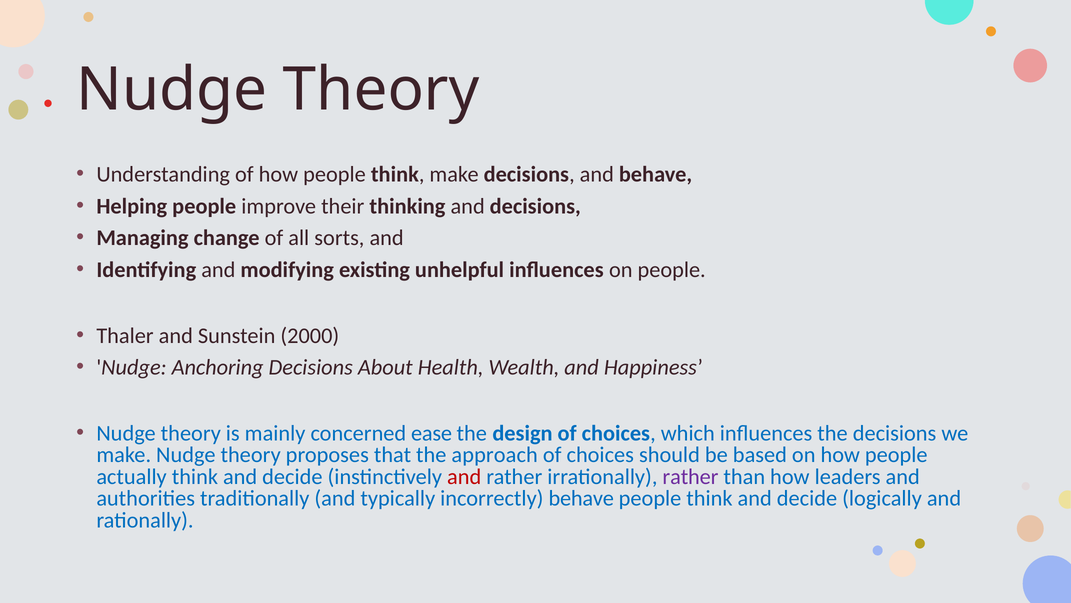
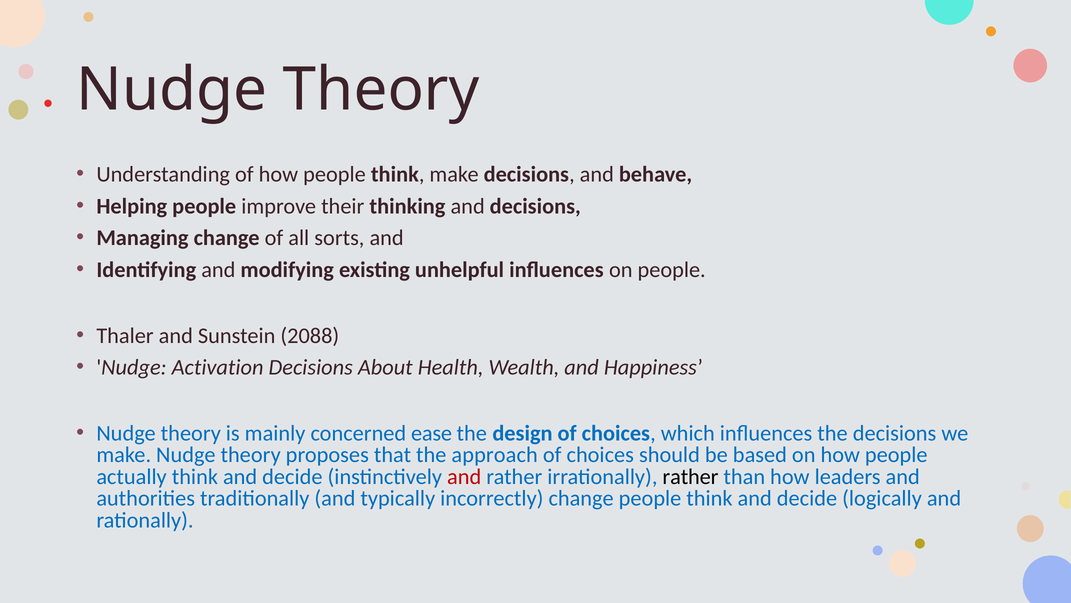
2000: 2000 -> 2088
Anchoring: Anchoring -> Activation
rather at (690, 476) colour: purple -> black
incorrectly behave: behave -> change
